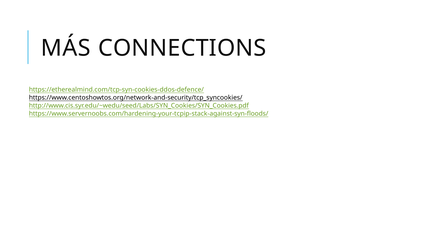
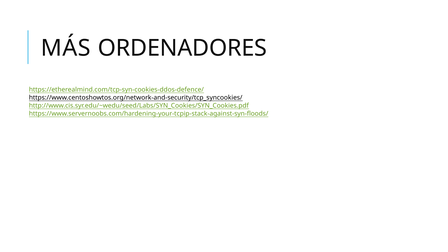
CONNECTIONS: CONNECTIONS -> ORDENADORES
